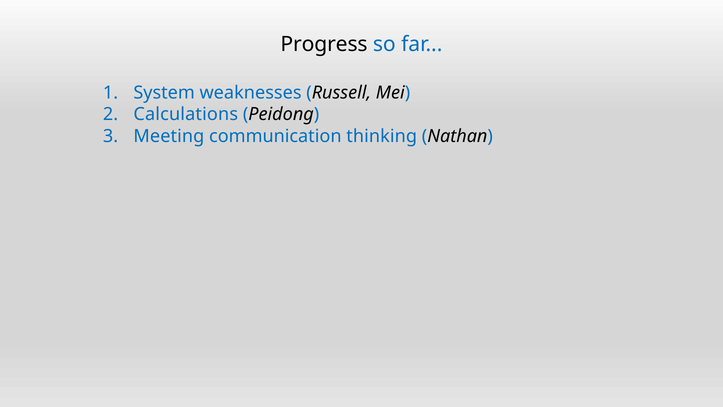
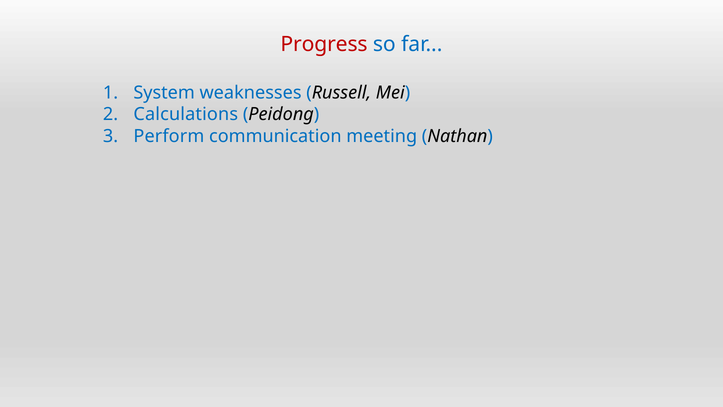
Progress colour: black -> red
Meeting: Meeting -> Perform
thinking: thinking -> meeting
